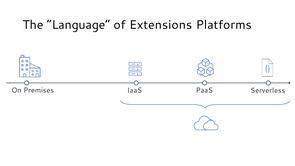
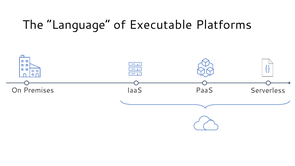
Extensions: Extensions -> Executable
